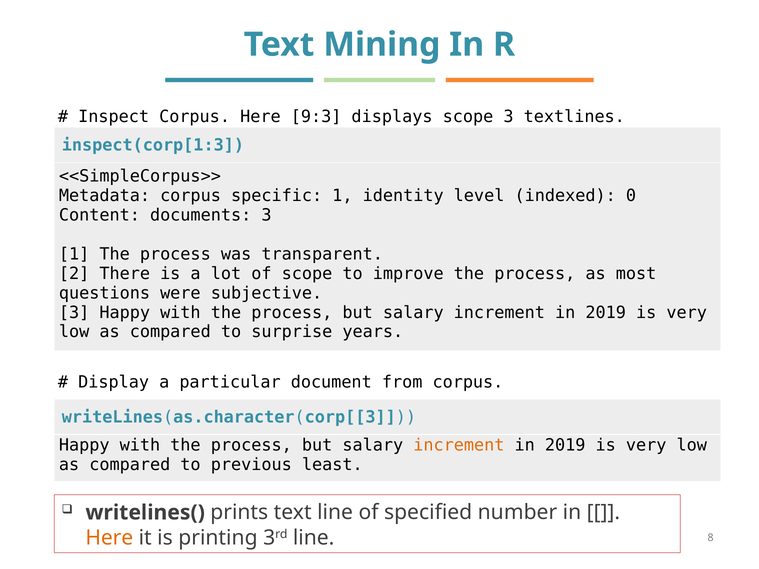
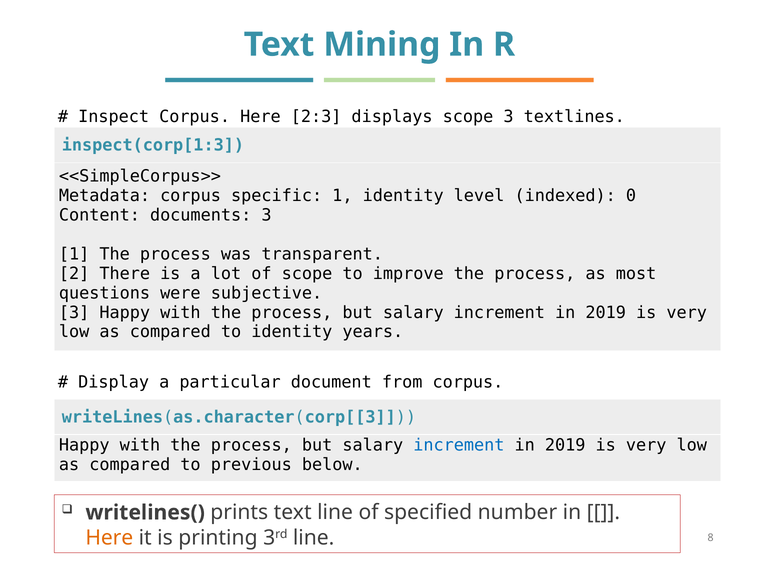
9:3: 9:3 -> 2:3
to surprise: surprise -> identity
increment at (459, 446) colour: orange -> blue
least: least -> below
